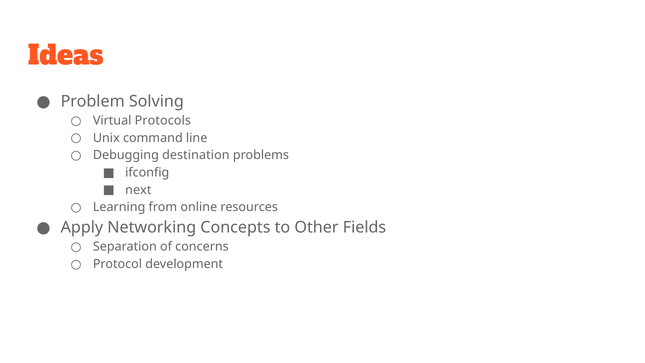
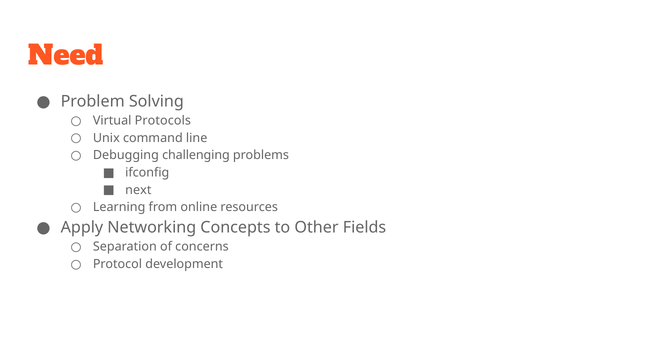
Ideas: Ideas -> Need
destination: destination -> challenging
